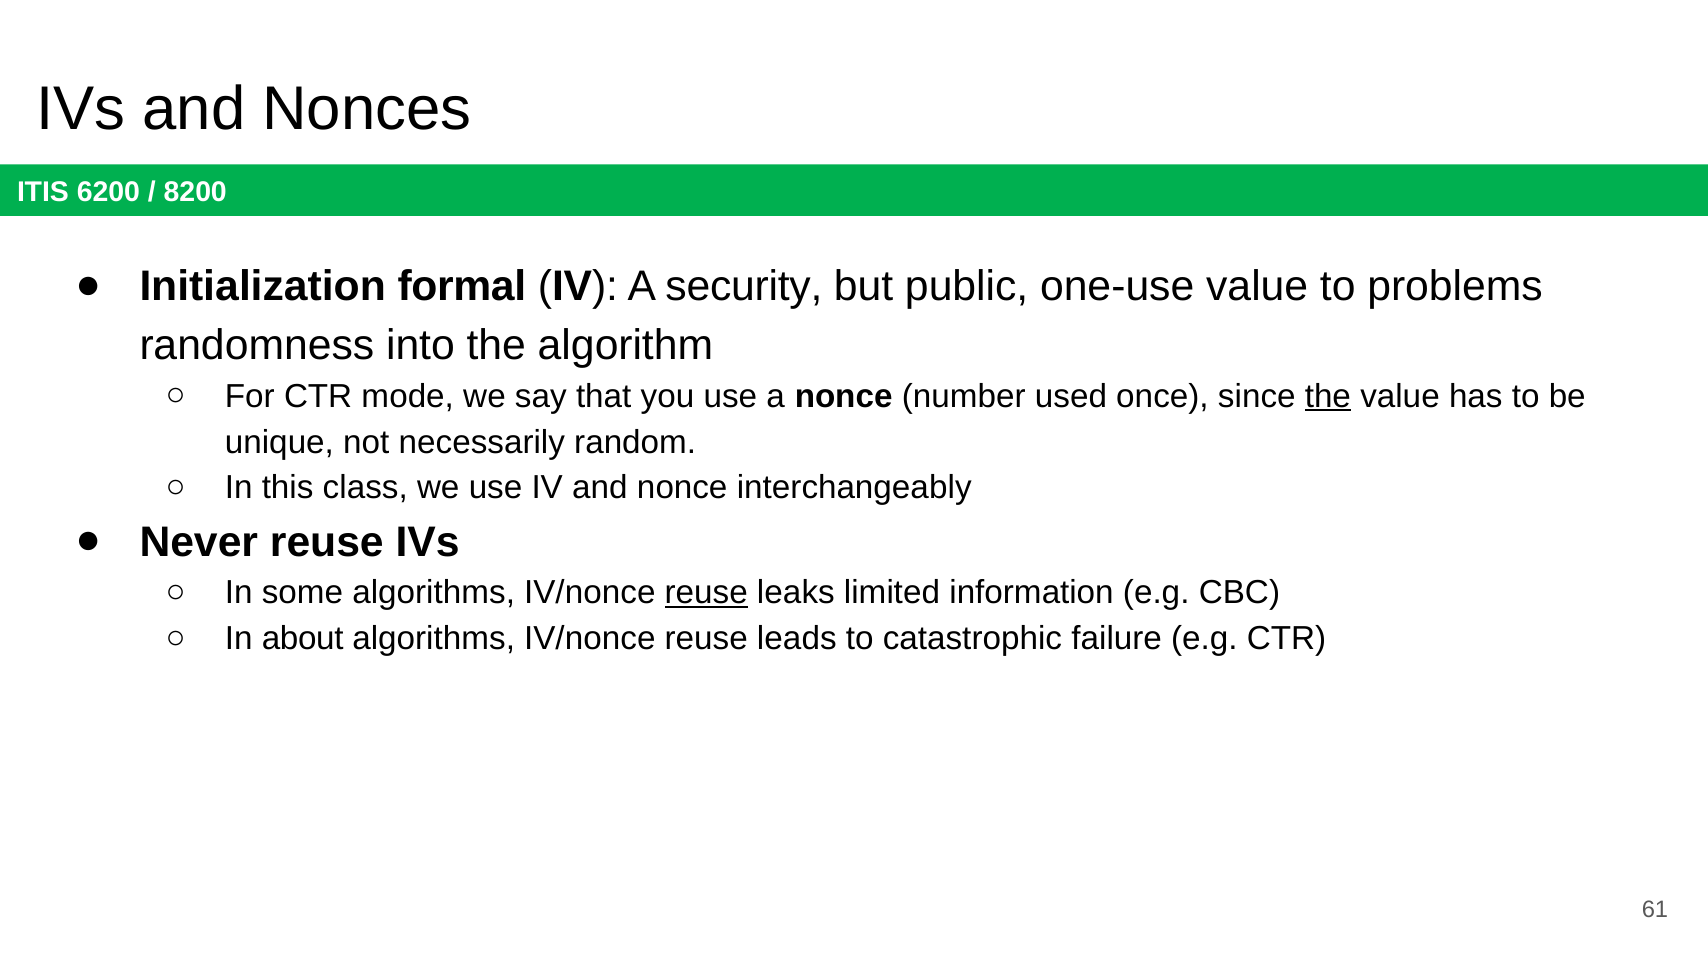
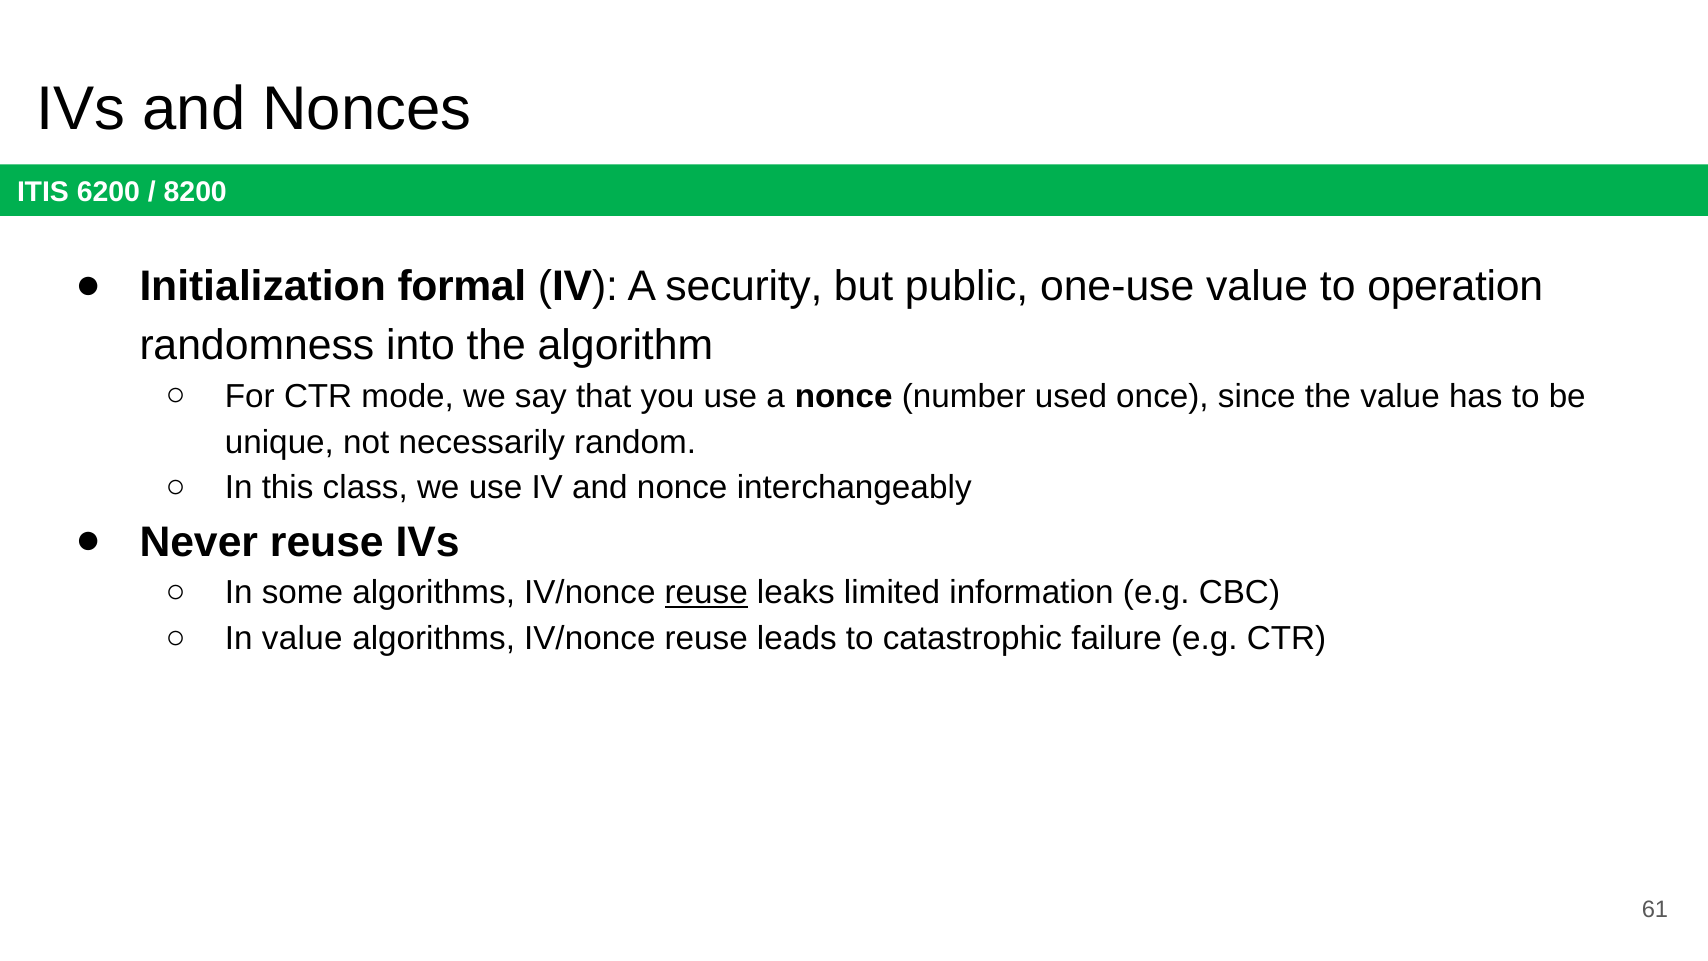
problems: problems -> operation
the at (1328, 396) underline: present -> none
In about: about -> value
